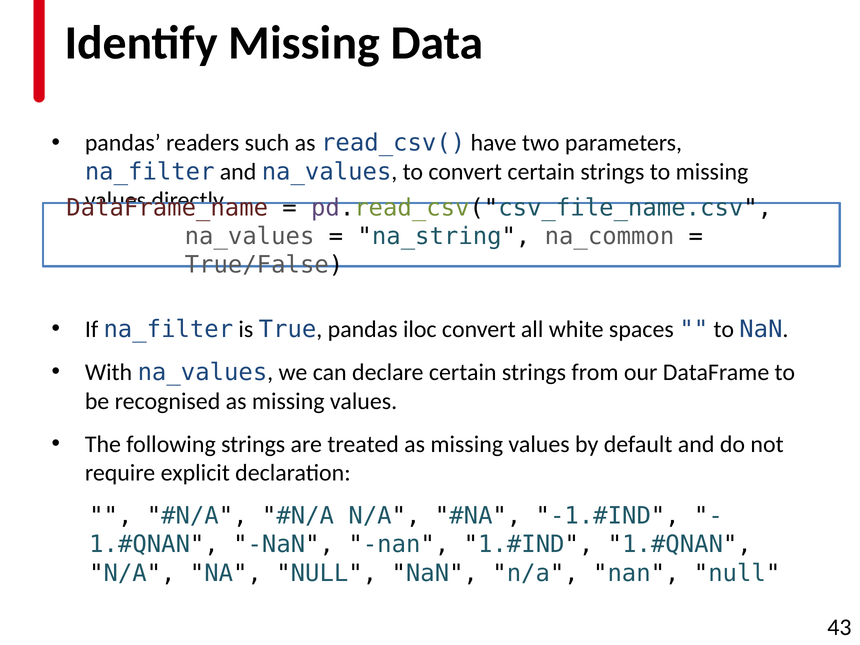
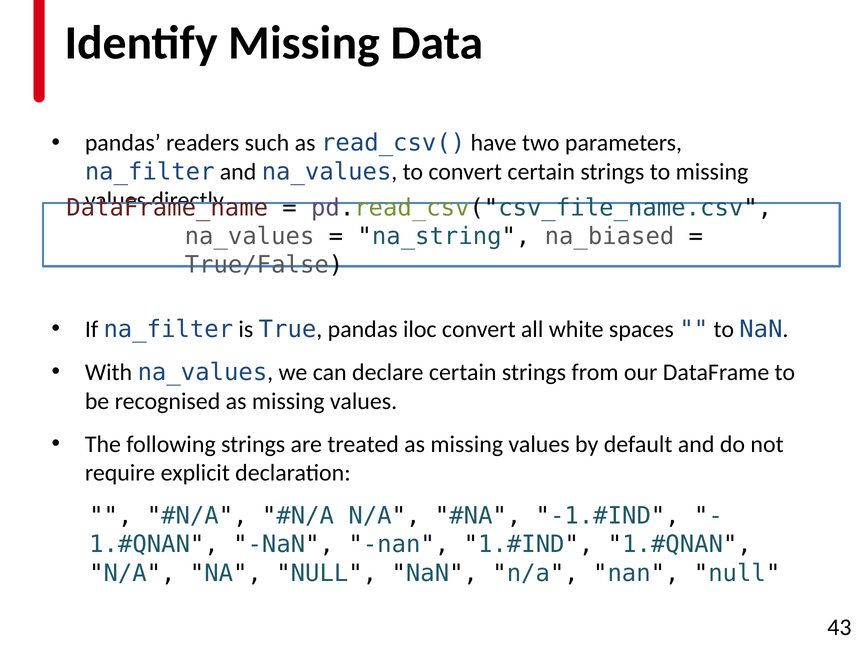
na_common: na_common -> na_biased
